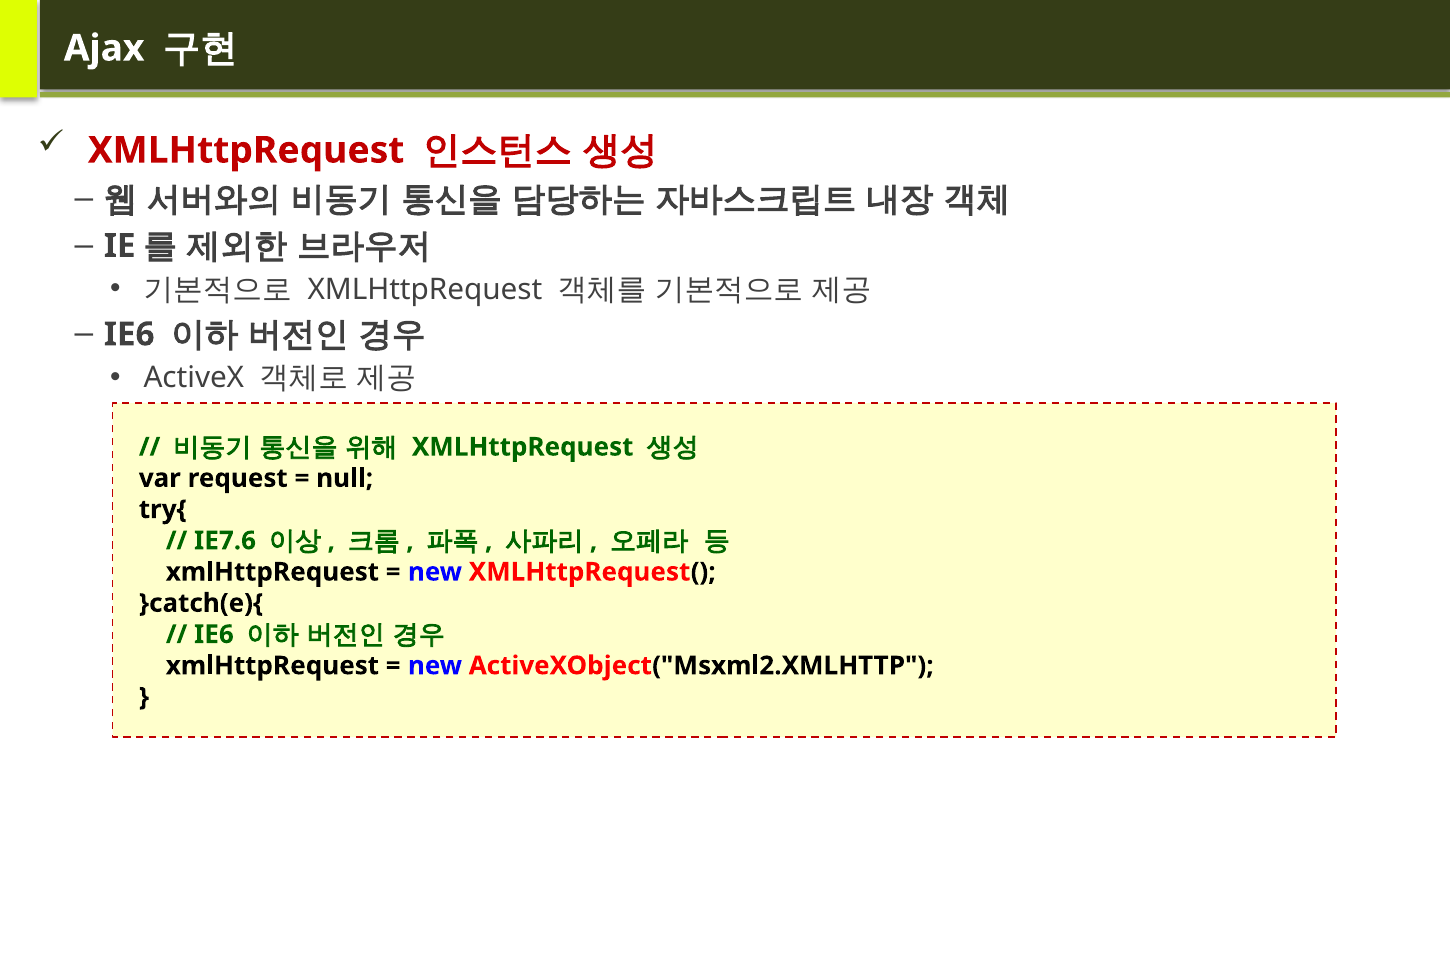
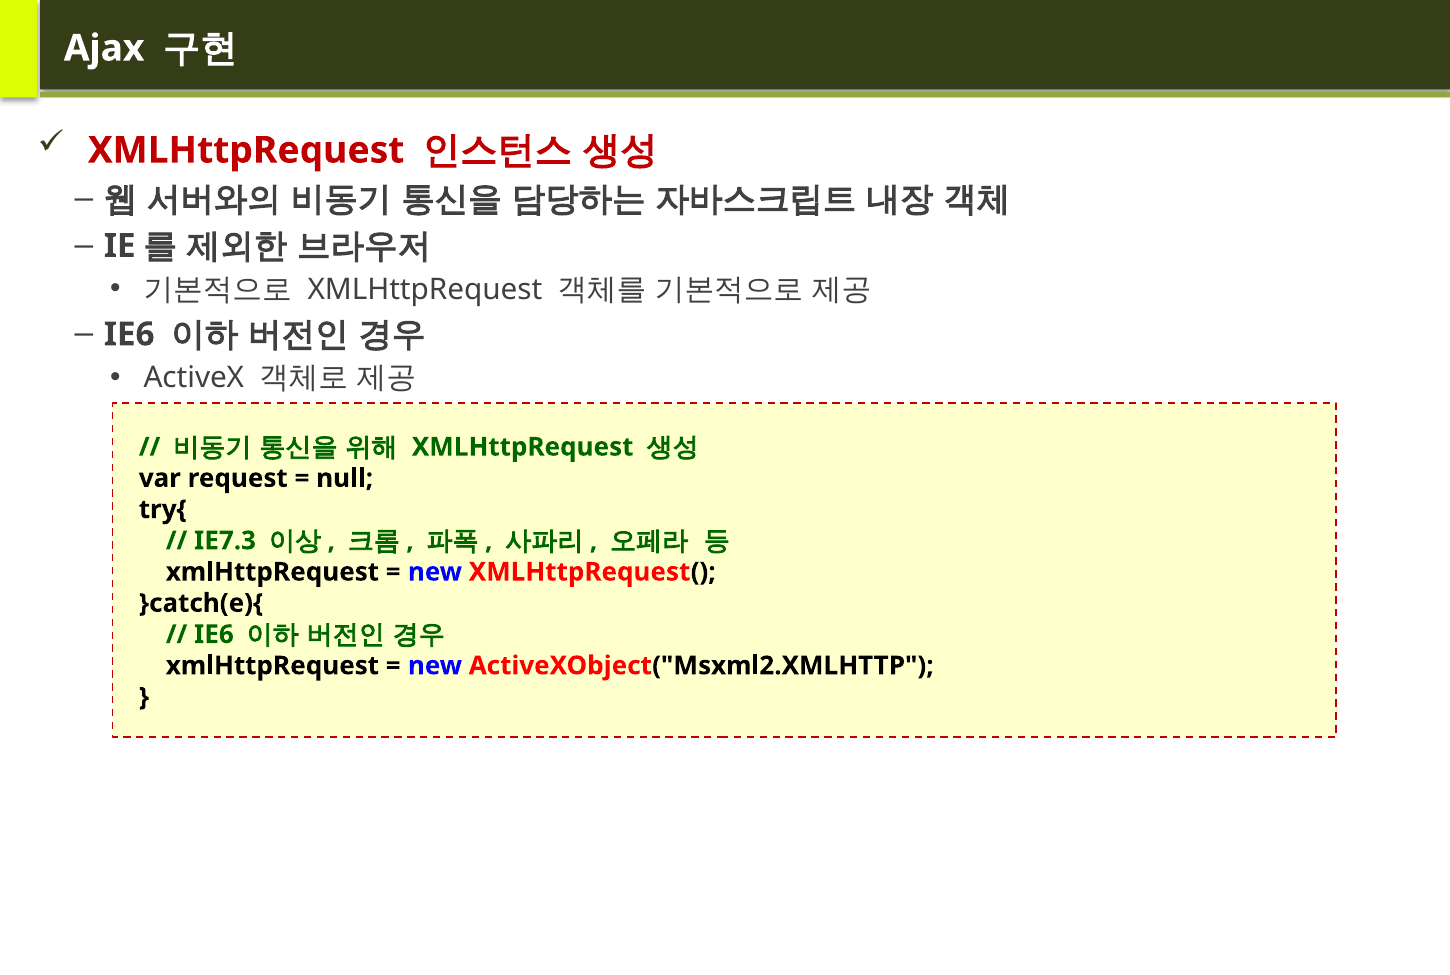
IE7.6: IE7.6 -> IE7.3
